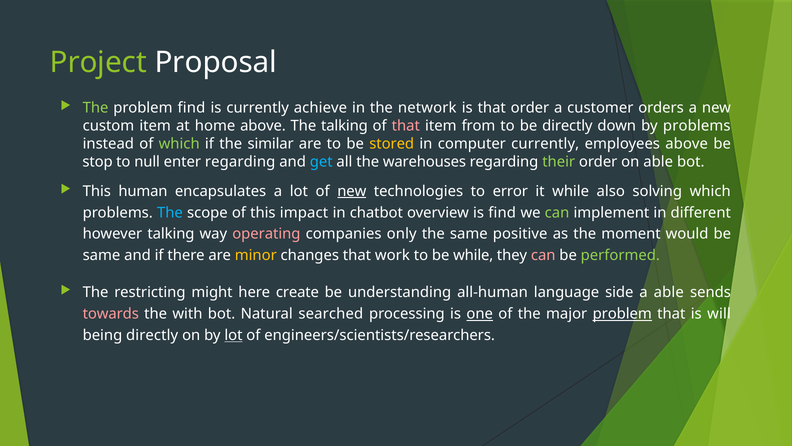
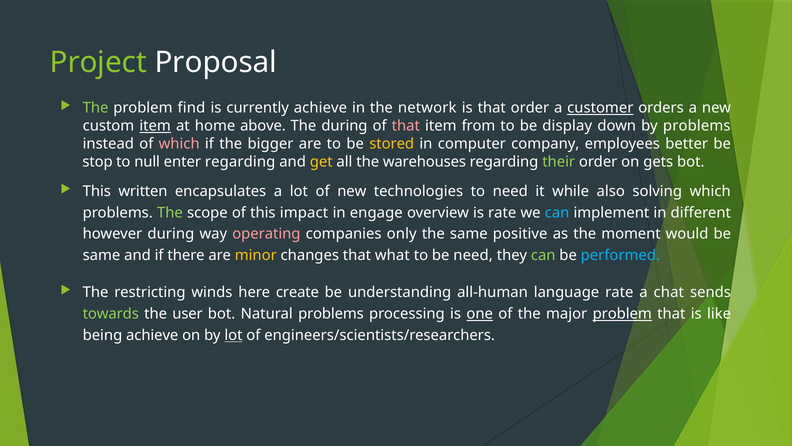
customer underline: none -> present
item at (155, 126) underline: none -> present
The talking: talking -> during
be directly: directly -> display
which at (179, 144) colour: light green -> pink
similar: similar -> bigger
computer currently: currently -> company
employees above: above -> better
get colour: light blue -> yellow
on able: able -> gets
human: human -> written
new at (352, 191) underline: present -> none
to error: error -> need
The at (170, 212) colour: light blue -> light green
chatbot: chatbot -> engage
is find: find -> rate
can at (557, 212) colour: light green -> light blue
however talking: talking -> during
work: work -> what
be while: while -> need
can at (543, 255) colour: pink -> light green
performed colour: light green -> light blue
might: might -> winds
language side: side -> rate
a able: able -> chat
towards colour: pink -> light green
with: with -> user
Natural searched: searched -> problems
will: will -> like
being directly: directly -> achieve
